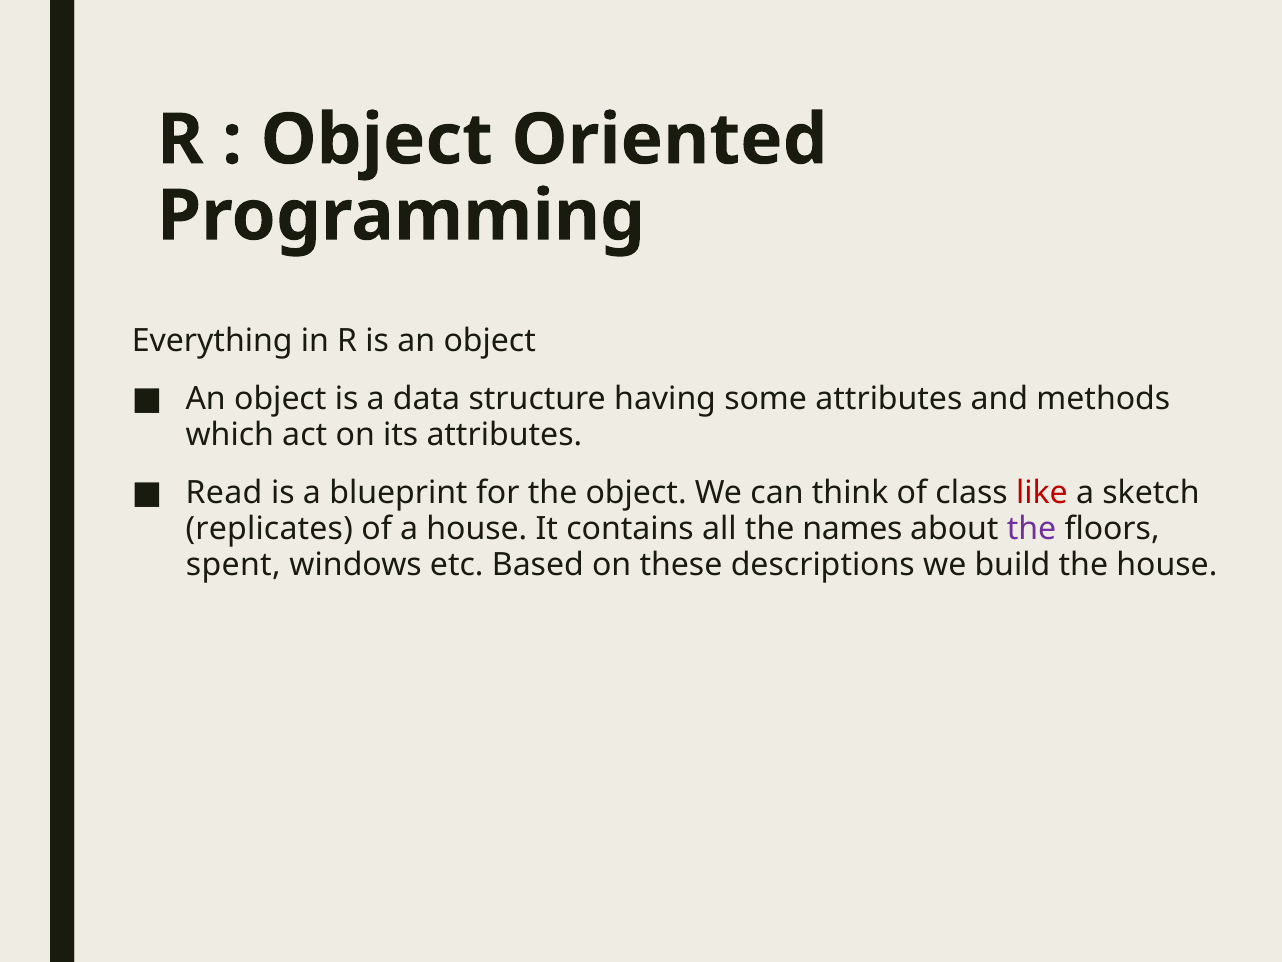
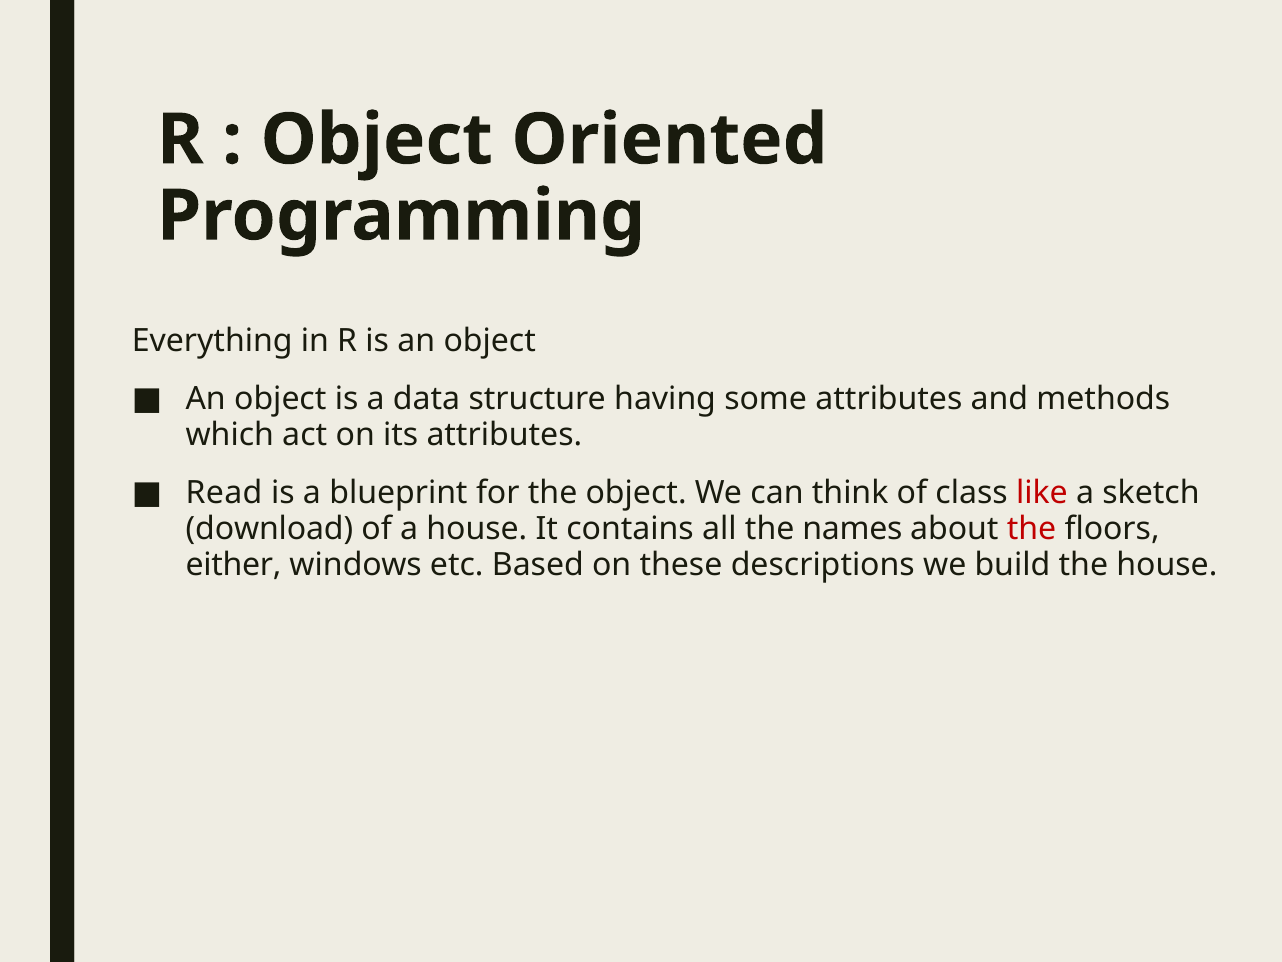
replicates: replicates -> download
the at (1032, 528) colour: purple -> red
spent: spent -> either
